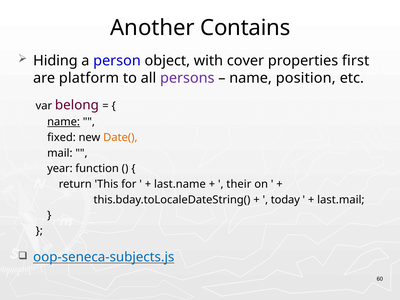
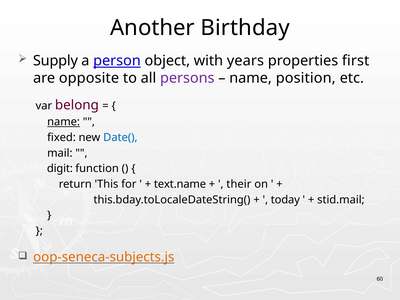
Contains: Contains -> Birthday
Hiding: Hiding -> Supply
person underline: none -> present
cover: cover -> years
platform: platform -> opposite
Date( colour: orange -> blue
year: year -> digit
last.name: last.name -> text.name
last.mail: last.mail -> stid.mail
oop-seneca-subjects.js colour: blue -> orange
